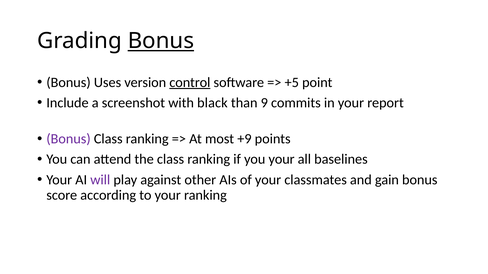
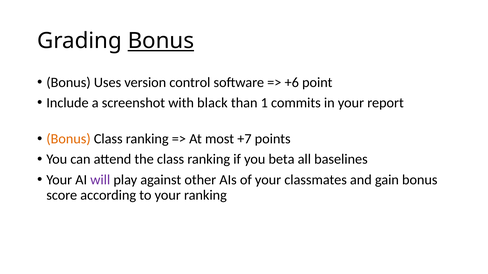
control underline: present -> none
+5: +5 -> +6
9: 9 -> 1
Bonus at (69, 139) colour: purple -> orange
+9: +9 -> +7
you your: your -> beta
